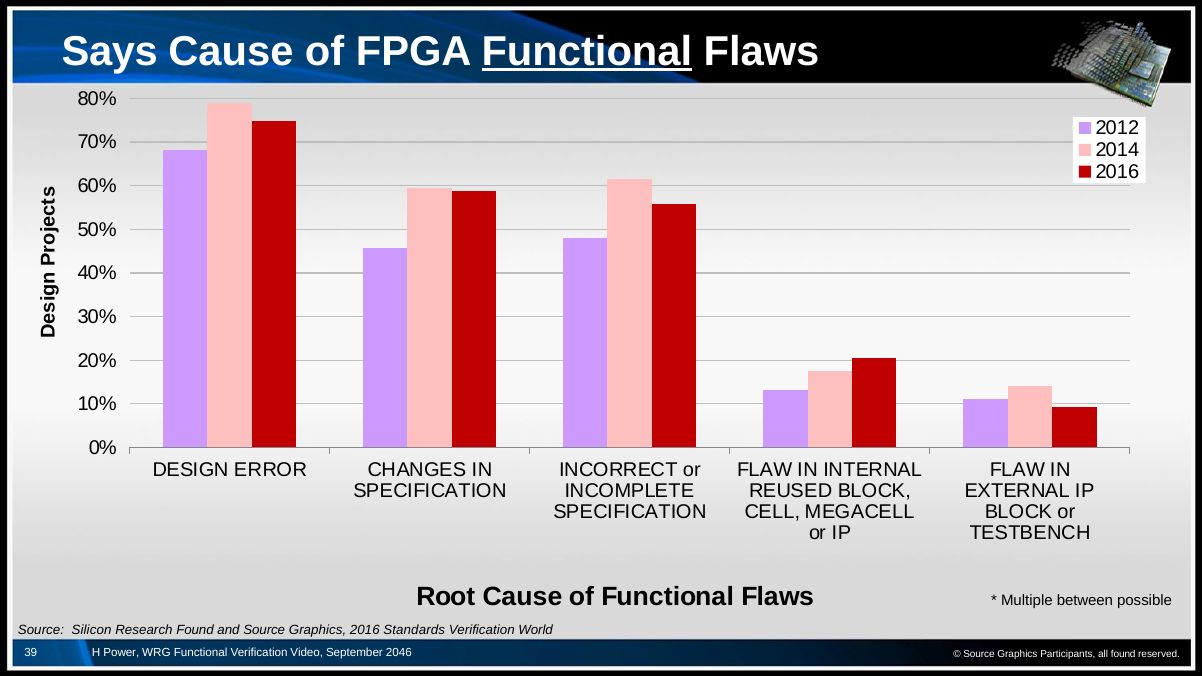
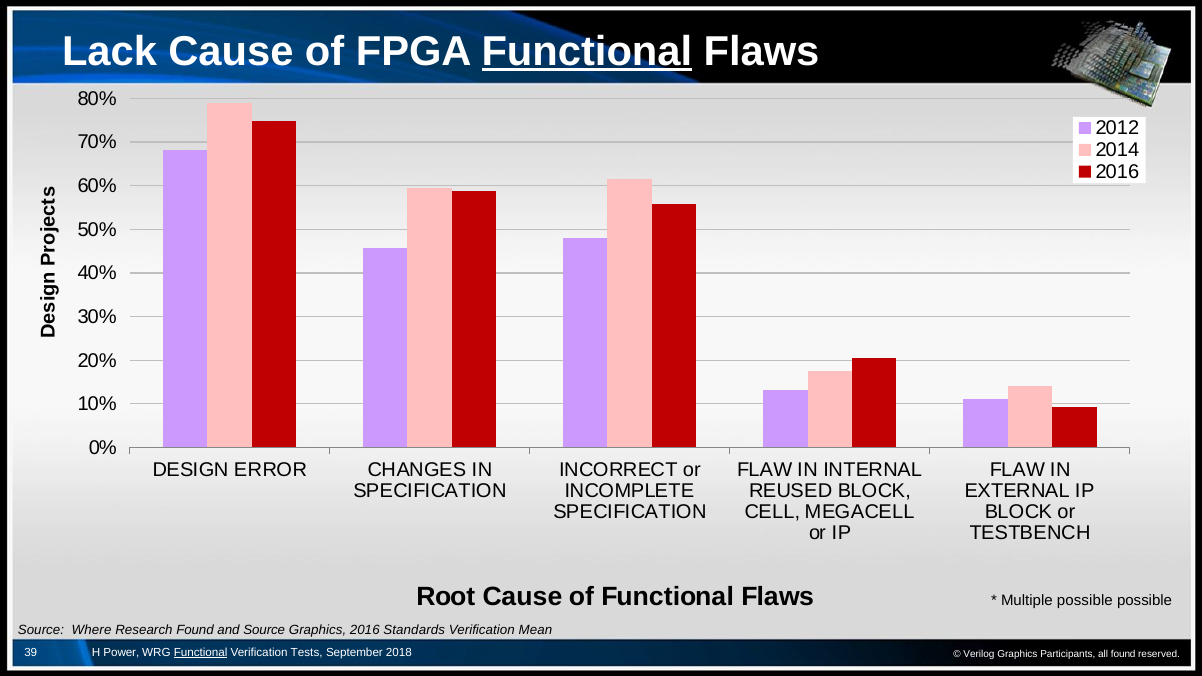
Says: Says -> Lack
Multiple between: between -> possible
Silicon: Silicon -> Where
World: World -> Mean
Functional at (201, 652) underline: none -> present
Video: Video -> Tests
2046: 2046 -> 2018
Source at (979, 654): Source -> Verilog
